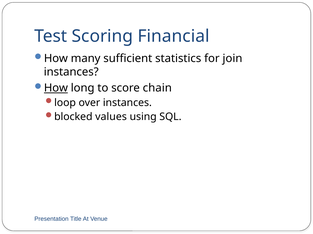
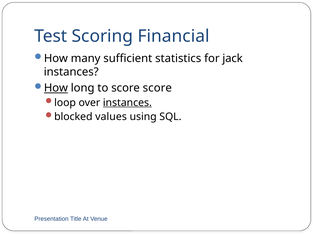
join: join -> jack
score chain: chain -> score
instances at (127, 103) underline: none -> present
